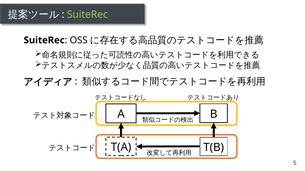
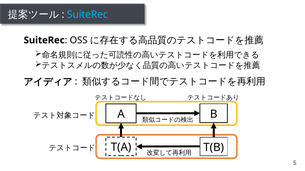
SuiteRec at (87, 15) colour: light green -> light blue
